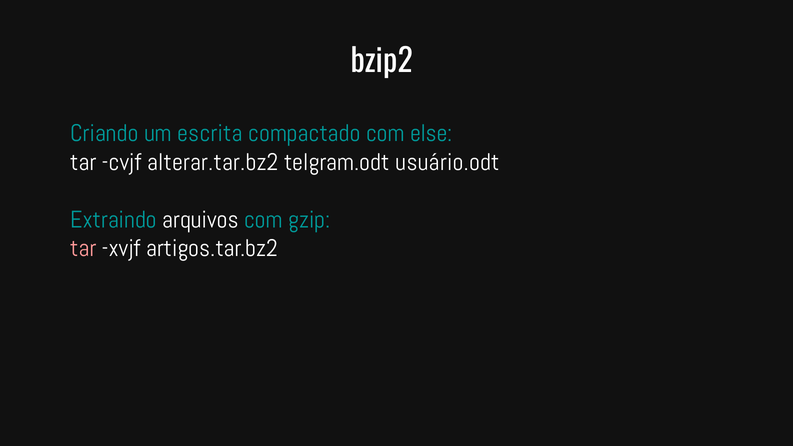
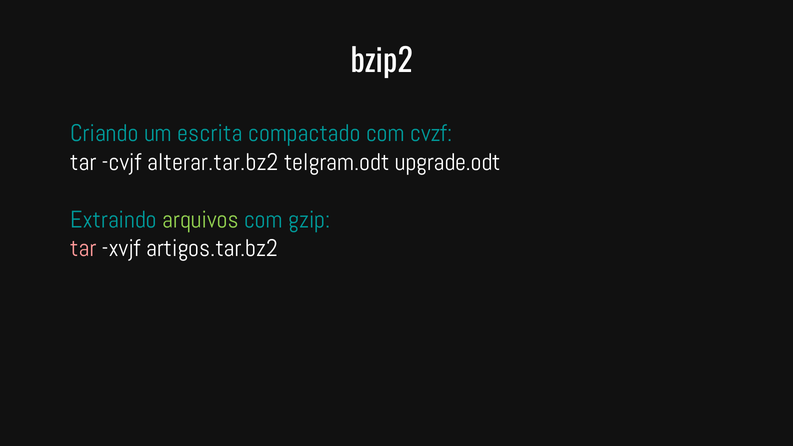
else: else -> cvzf
usuário.odt: usuário.odt -> upgrade.odt
arquivos colour: white -> light green
